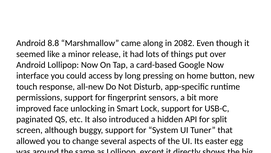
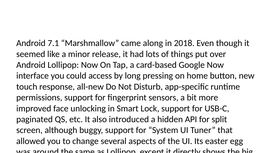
8.8: 8.8 -> 7.1
2082: 2082 -> 2018
